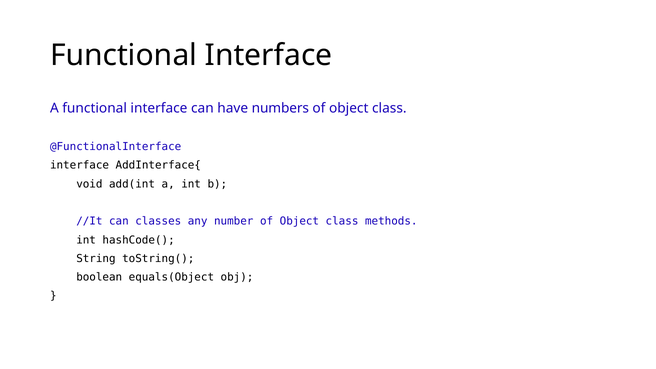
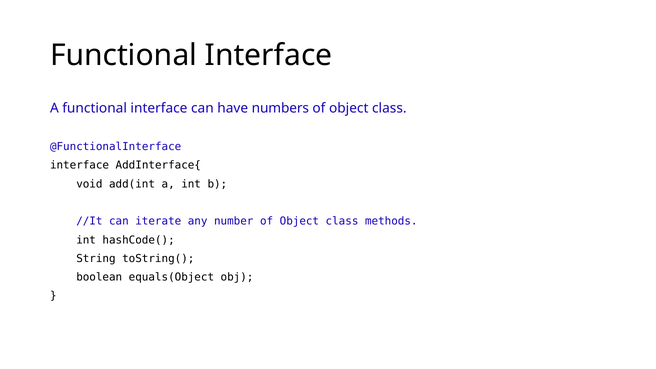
classes: classes -> iterate
